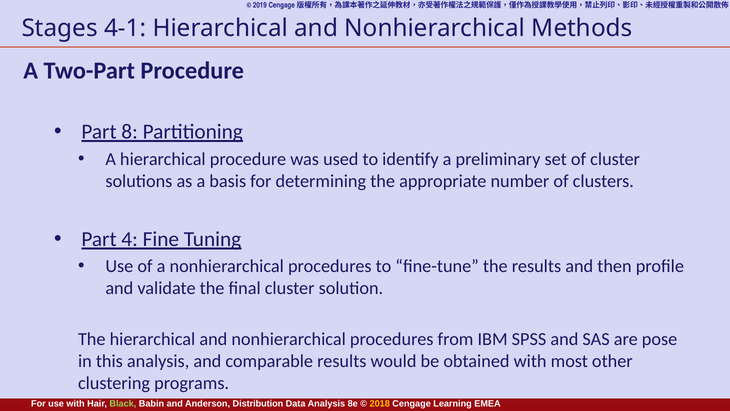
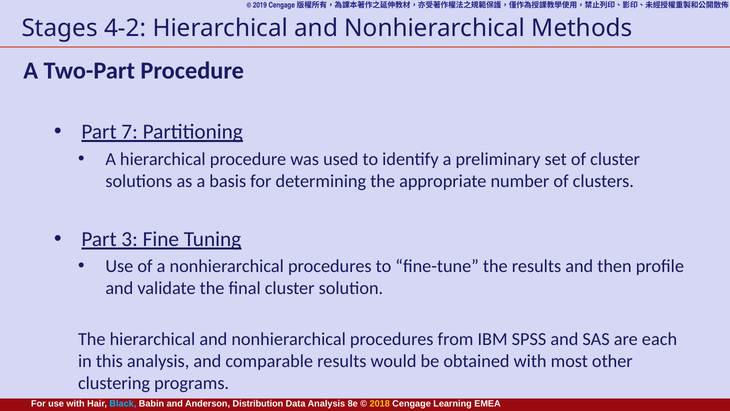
4-1: 4-1 -> 4-2
8: 8 -> 7
4: 4 -> 3
pose: pose -> each
Black colour: light green -> light blue
